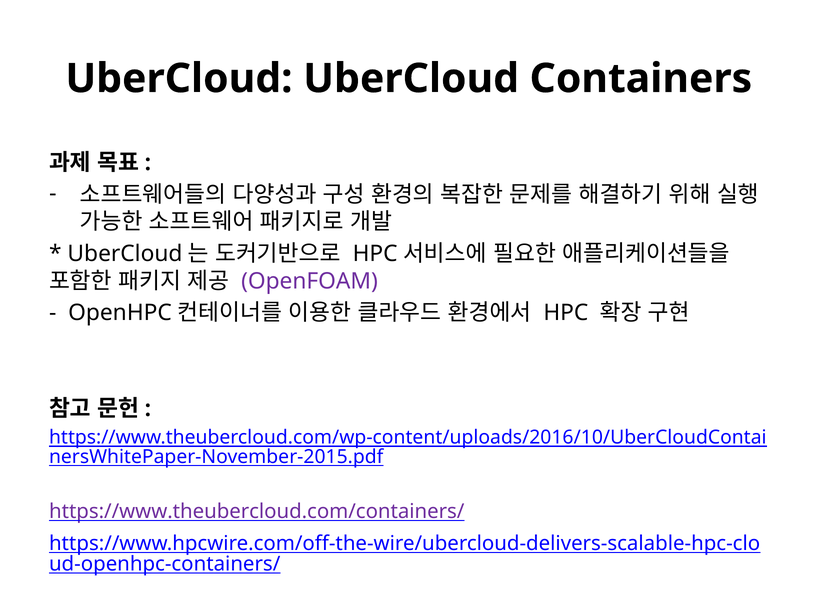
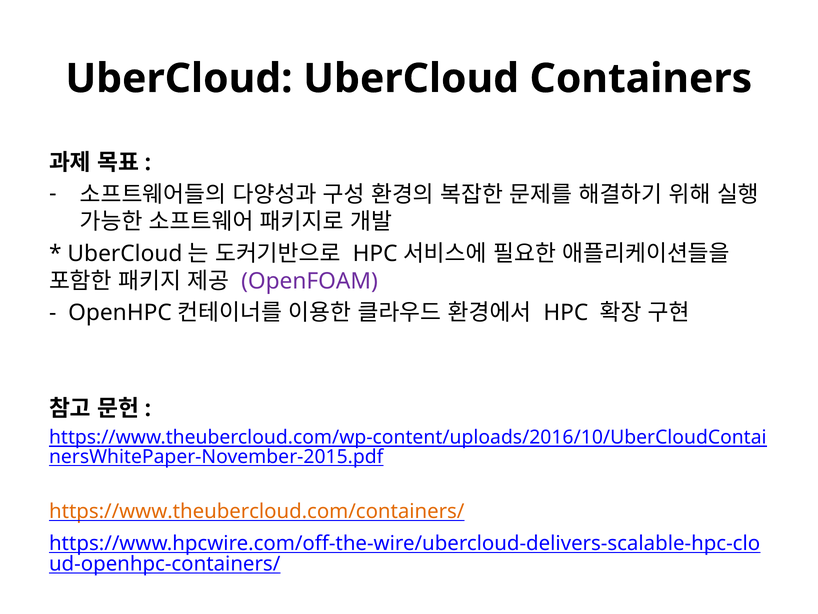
https://www.theubercloud.com/containers/ colour: purple -> orange
